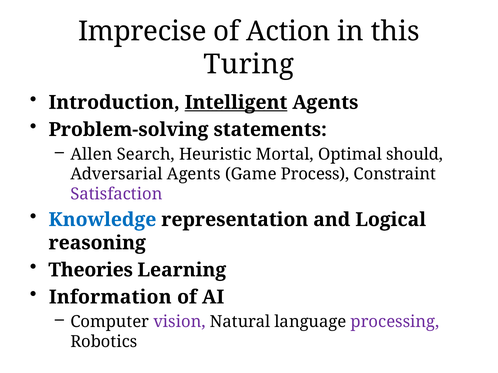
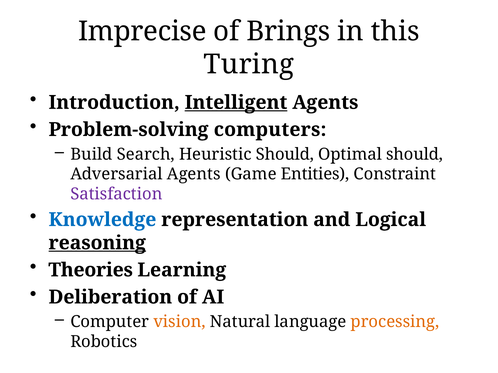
Action: Action -> Brings
statements: statements -> computers
Allen: Allen -> Build
Heuristic Mortal: Mortal -> Should
Process: Process -> Entities
reasoning underline: none -> present
Information: Information -> Deliberation
vision colour: purple -> orange
processing colour: purple -> orange
